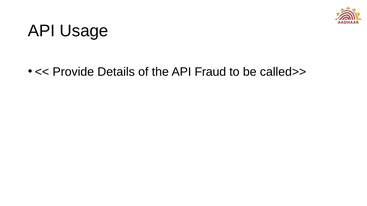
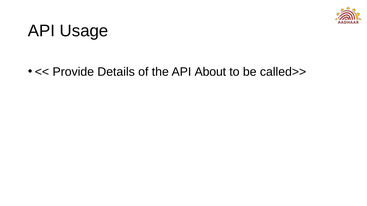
Fraud: Fraud -> About
